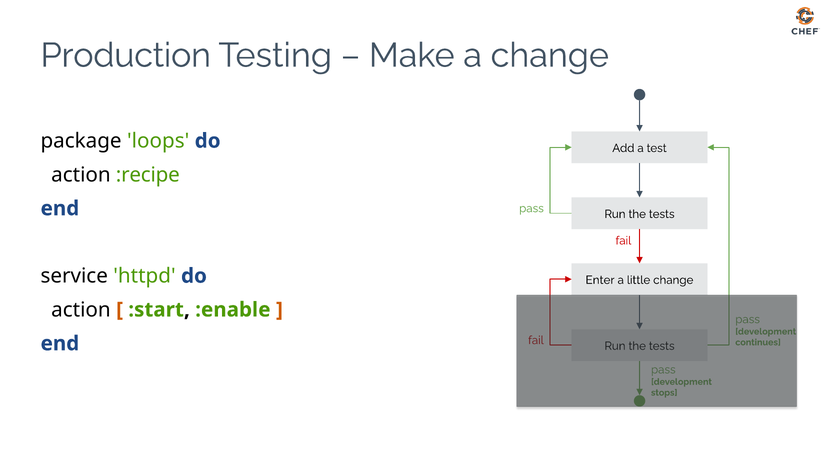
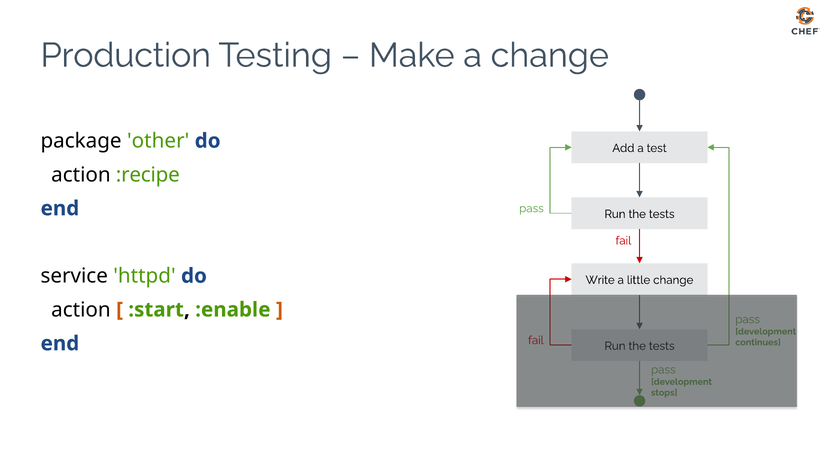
loops: loops -> other
Enter: Enter -> Write
